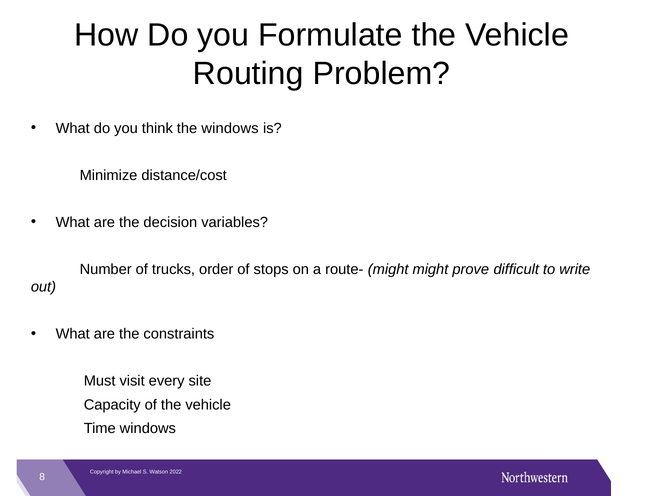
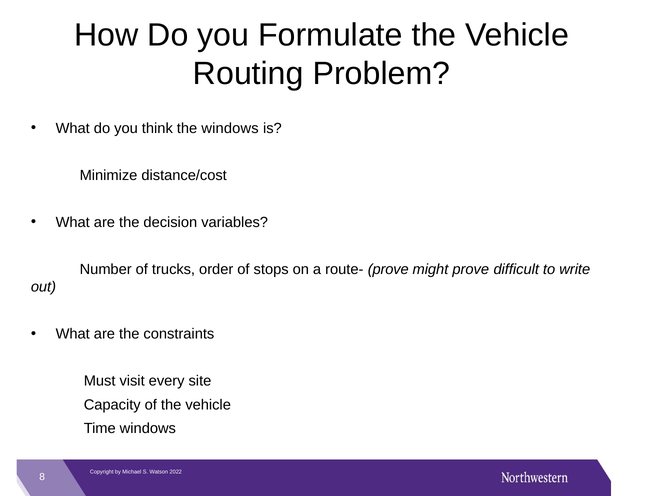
route- might: might -> prove
